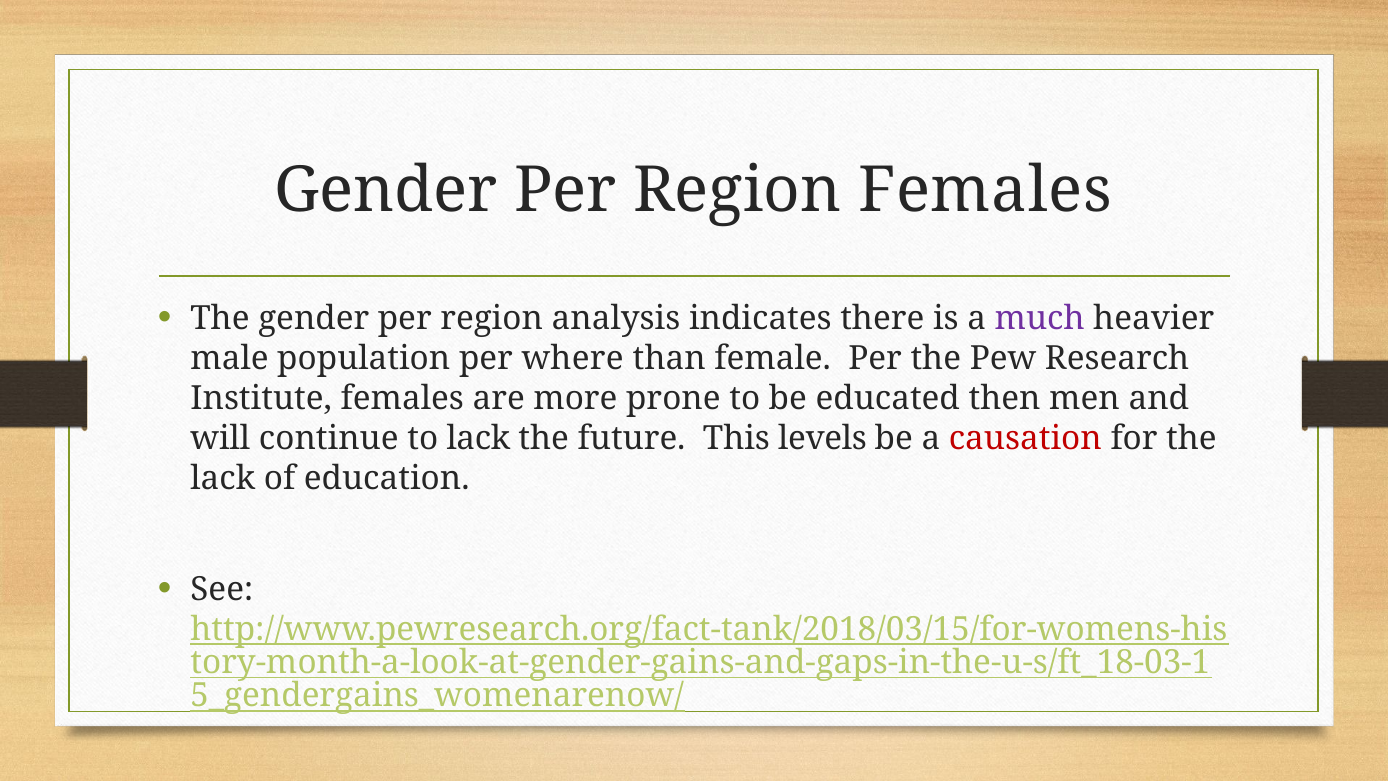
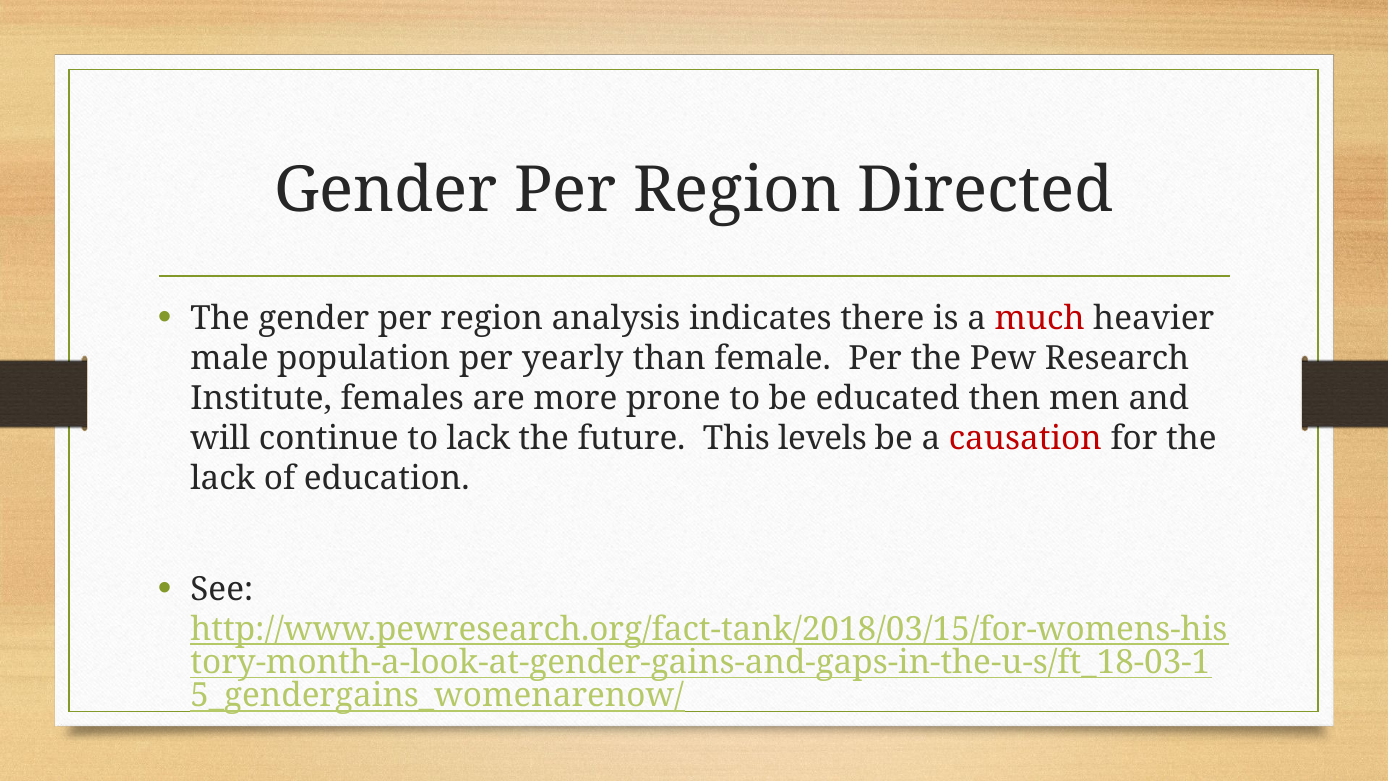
Region Females: Females -> Directed
much colour: purple -> red
where: where -> yearly
